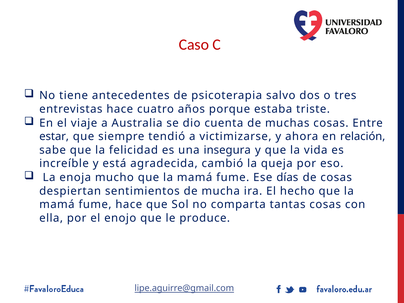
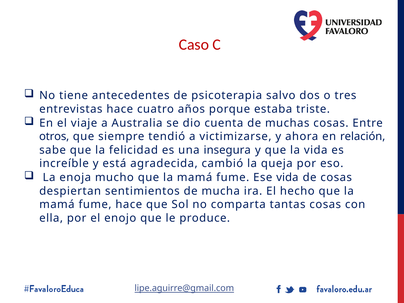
estar: estar -> otros
Ese días: días -> vida
